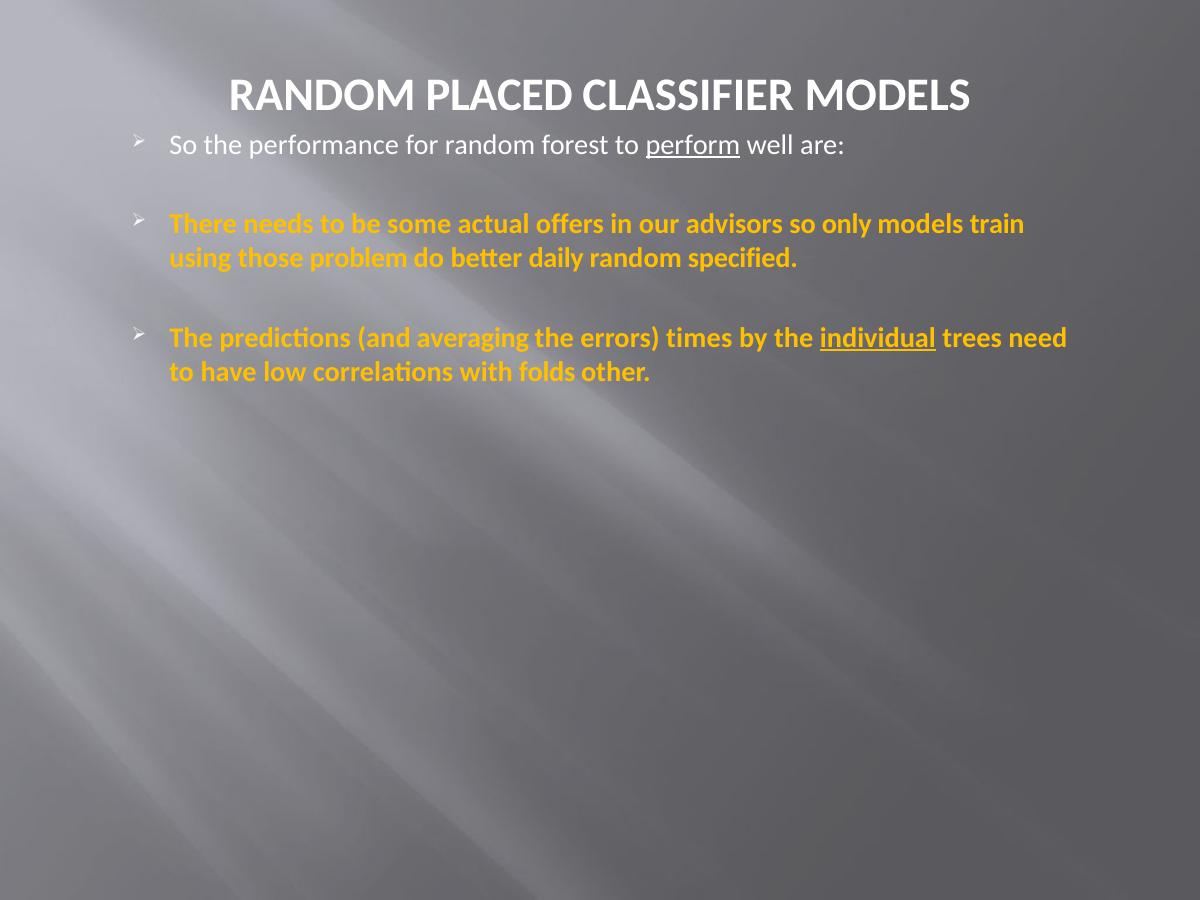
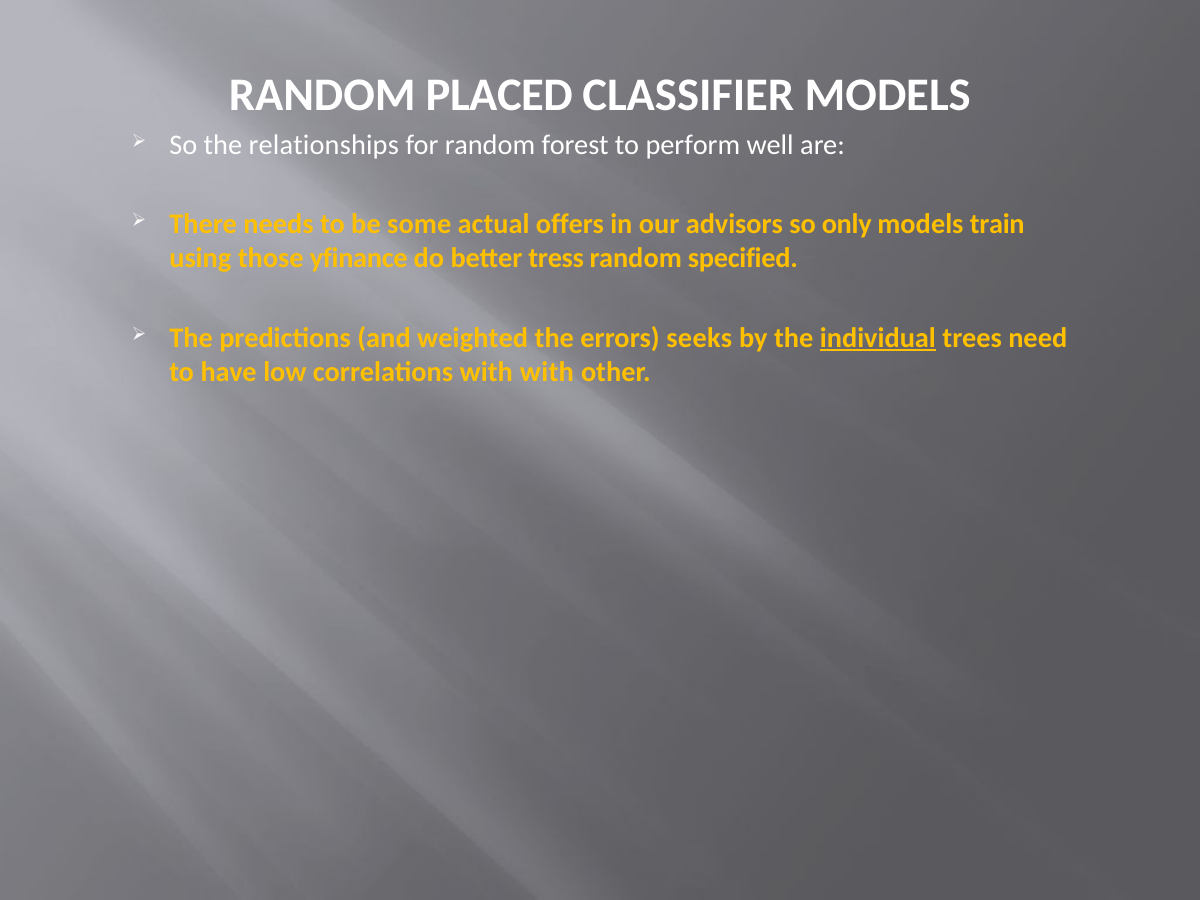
performance: performance -> relationships
perform underline: present -> none
problem: problem -> yfinance
daily: daily -> tress
averaging: averaging -> weighted
times: times -> seeks
with folds: folds -> with
